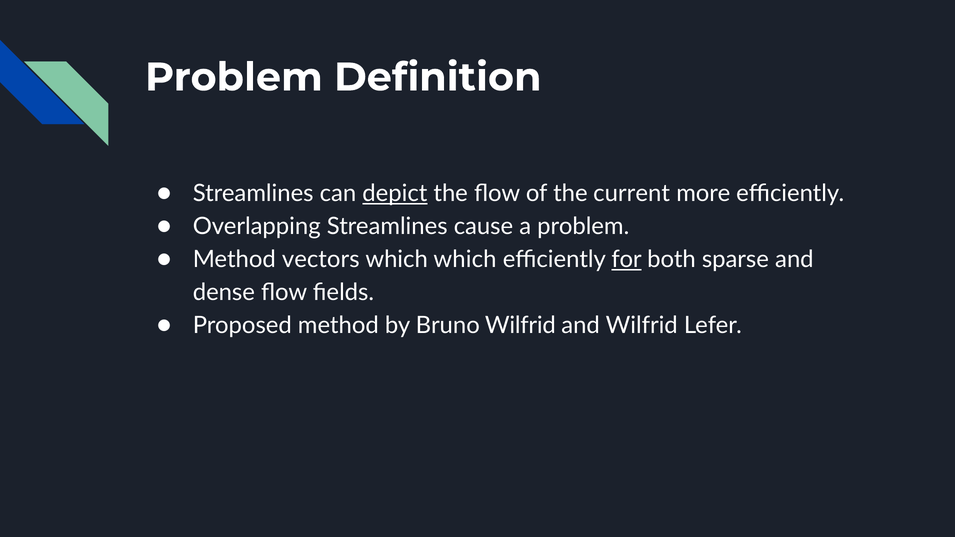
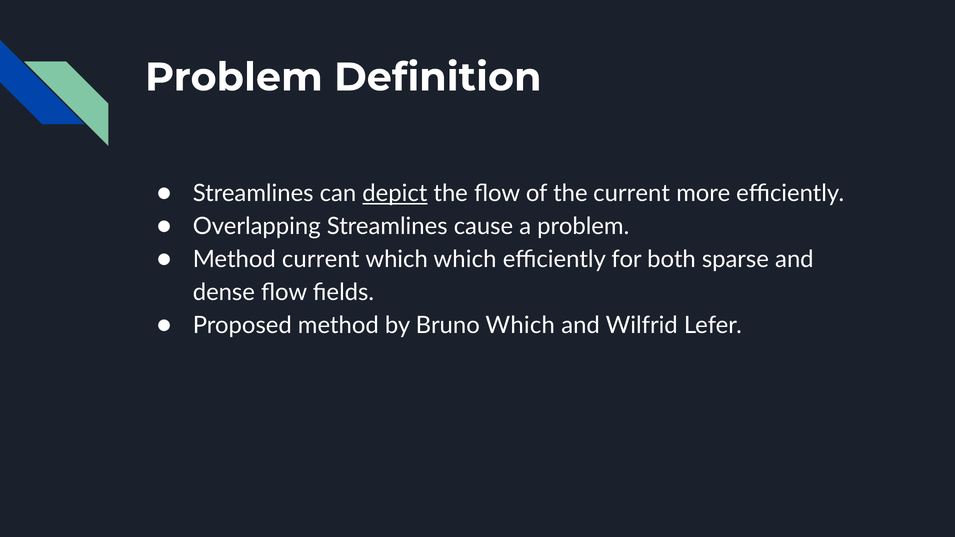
Method vectors: vectors -> current
for underline: present -> none
Bruno Wilfrid: Wilfrid -> Which
